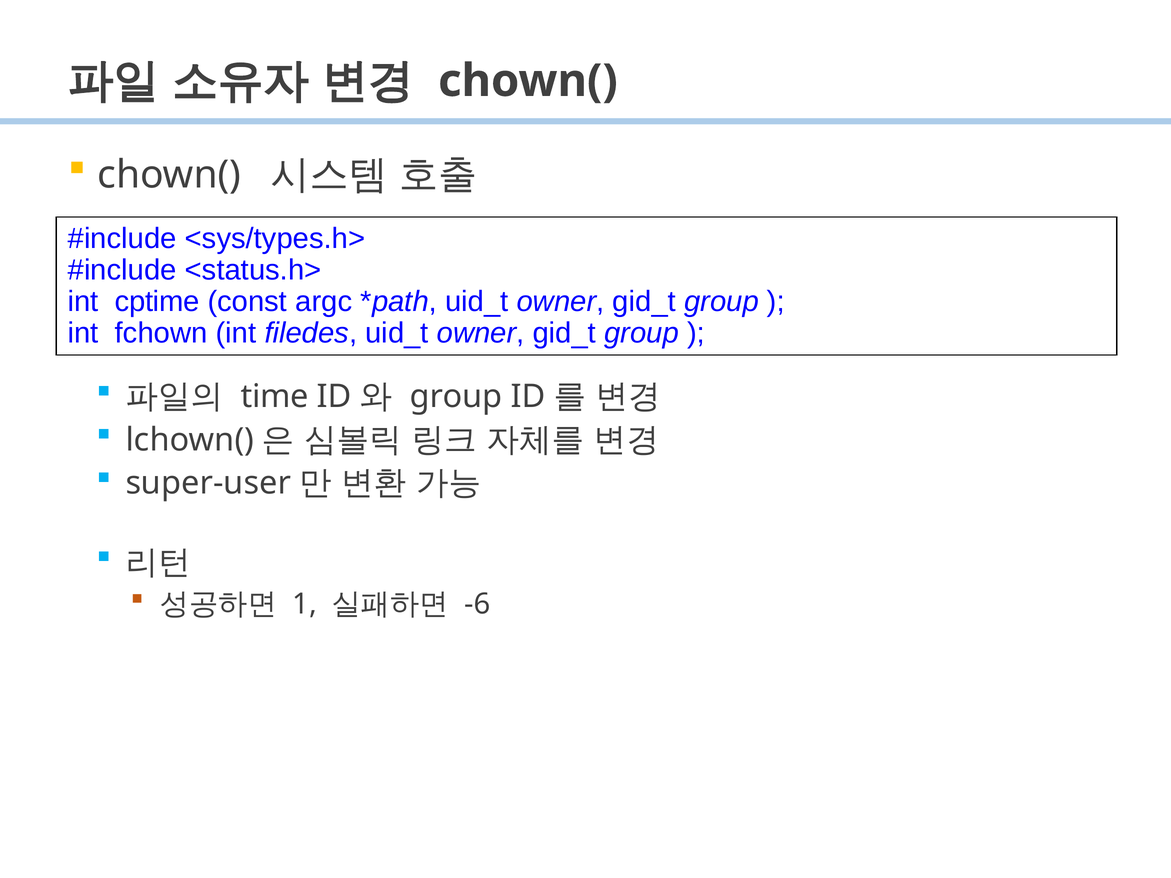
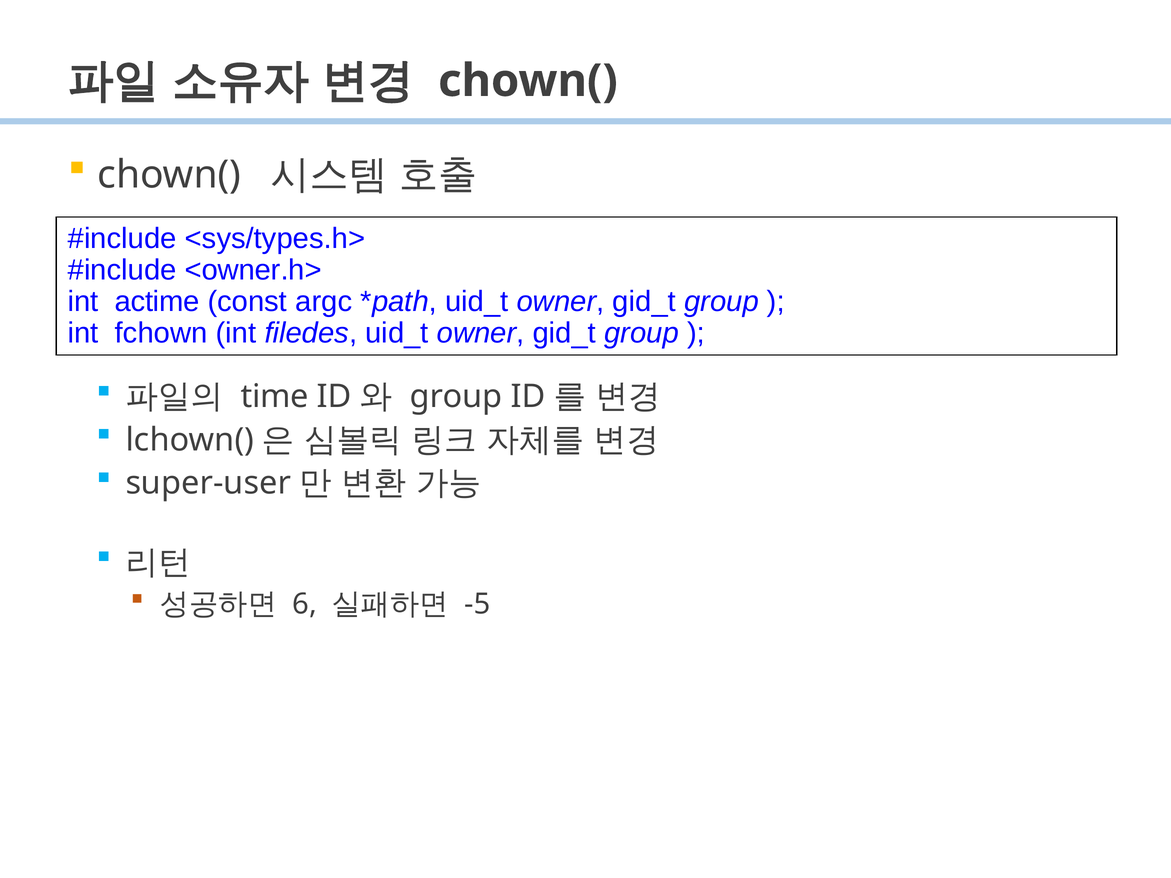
<status.h>: <status.h> -> <owner.h>
cptime: cptime -> actime
1: 1 -> 6
-6: -6 -> -5
